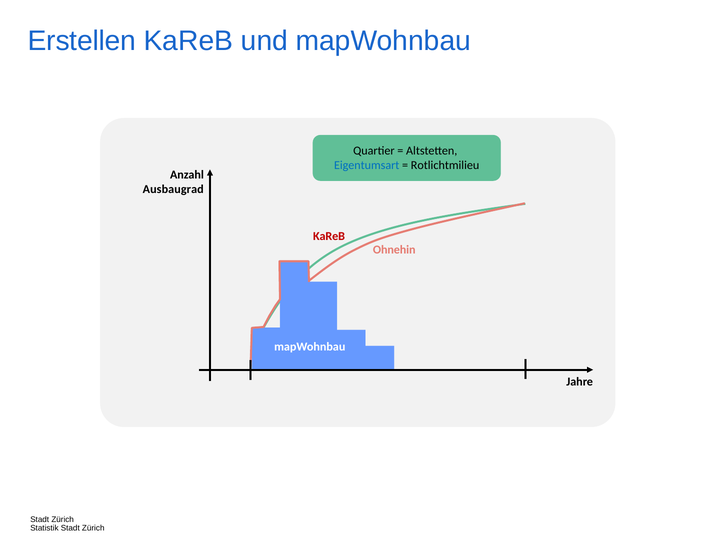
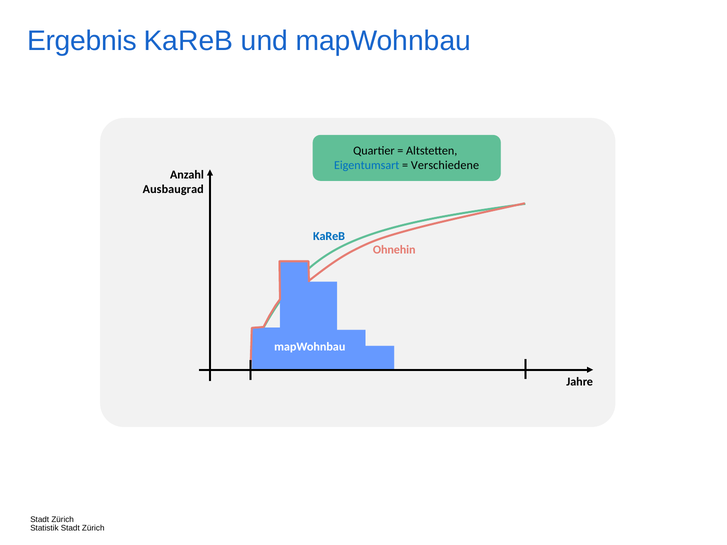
Erstellen: Erstellen -> Ergebnis
Rotlichtmilieu: Rotlichtmilieu -> Verschiedene
KaReB at (329, 236) colour: red -> blue
